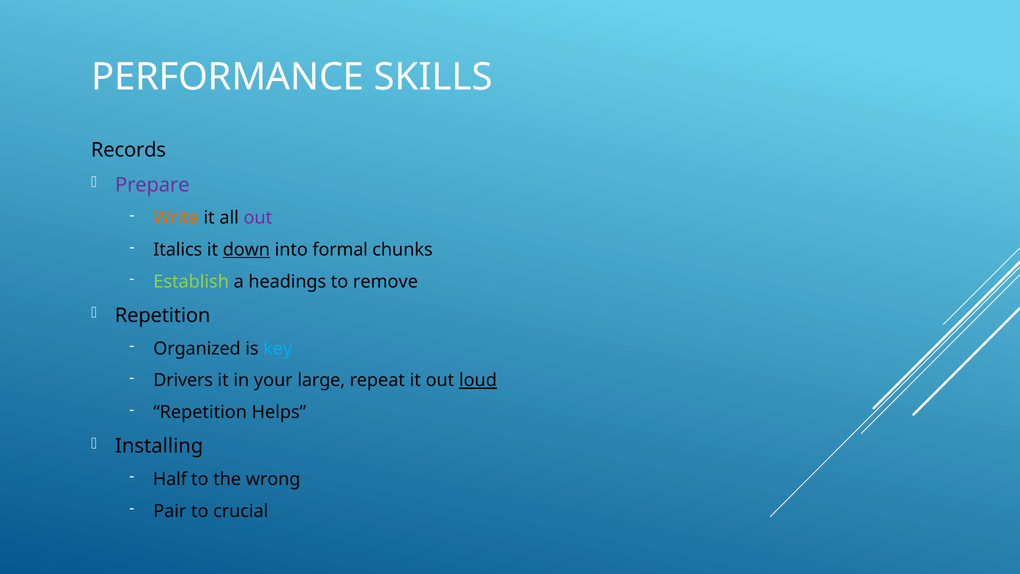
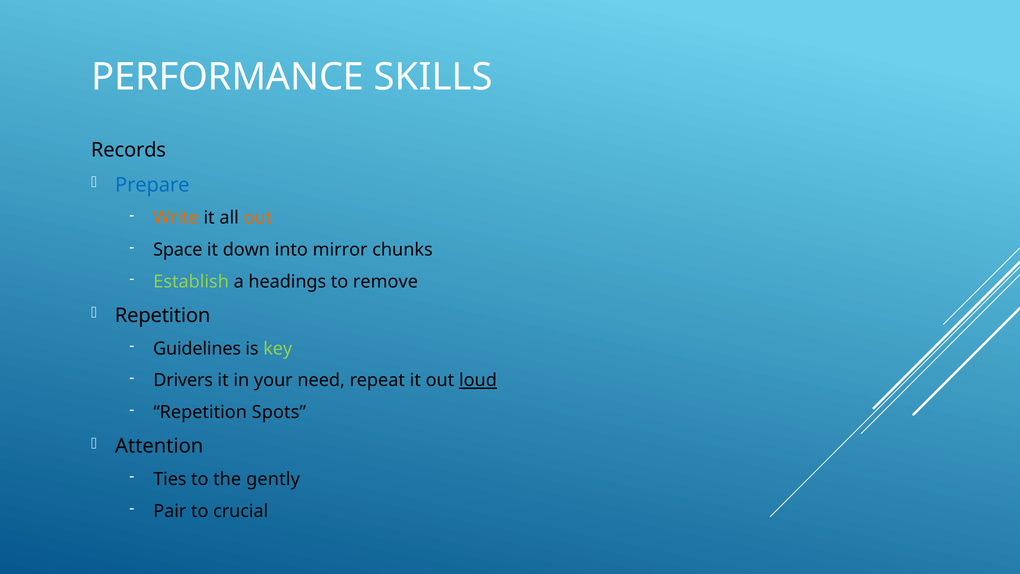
Prepare colour: purple -> blue
out at (258, 218) colour: purple -> orange
Italics: Italics -> Space
down underline: present -> none
formal: formal -> mirror
Organized: Organized -> Guidelines
key colour: light blue -> light green
large: large -> need
Helps: Helps -> Spots
Installing: Installing -> Attention
Half: Half -> Ties
wrong: wrong -> gently
